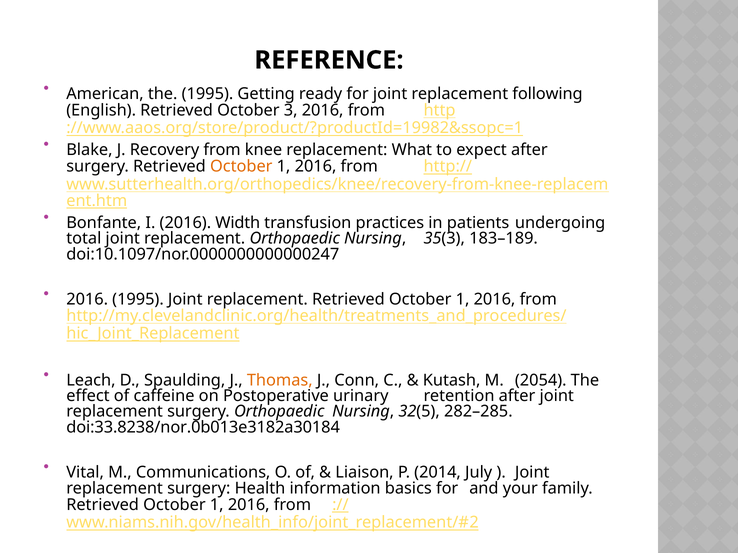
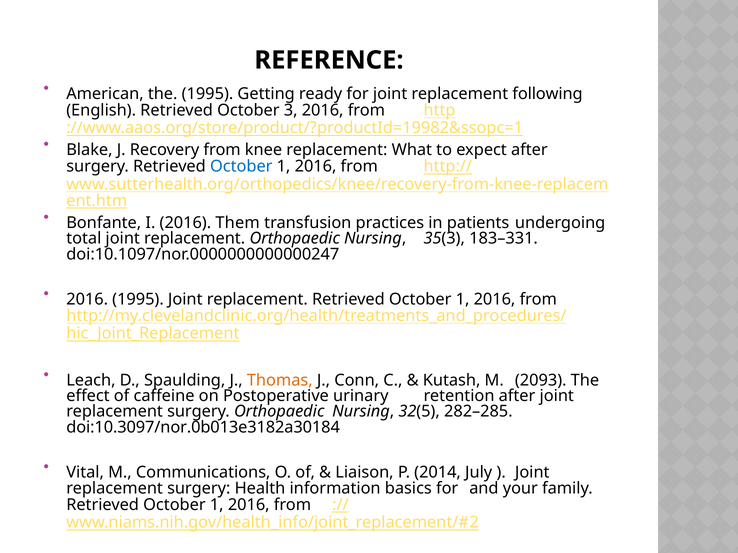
October at (241, 167) colour: orange -> blue
Width: Width -> Them
183–189: 183–189 -> 183–331
2054: 2054 -> 2093
doi:33.8238/nor.0b013e3182a30184: doi:33.8238/nor.0b013e3182a30184 -> doi:10.3097/nor.0b013e3182a30184
